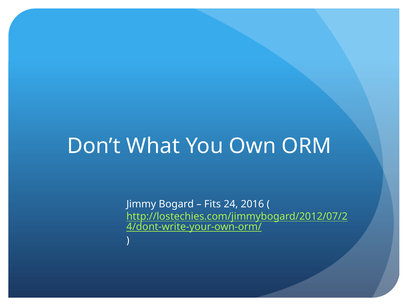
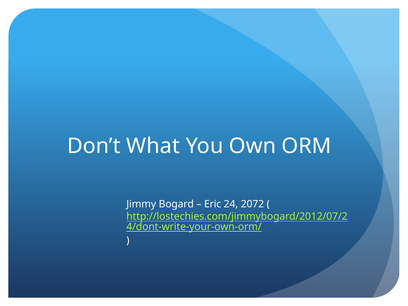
Fits: Fits -> Eric
2016: 2016 -> 2072
